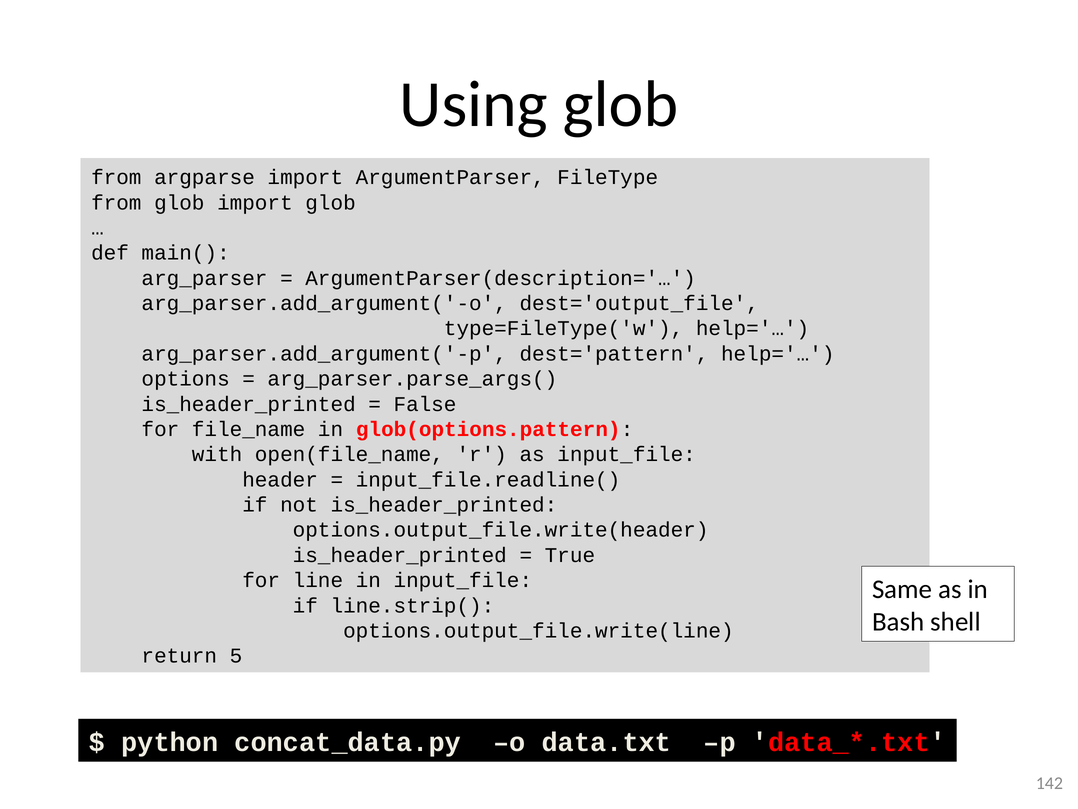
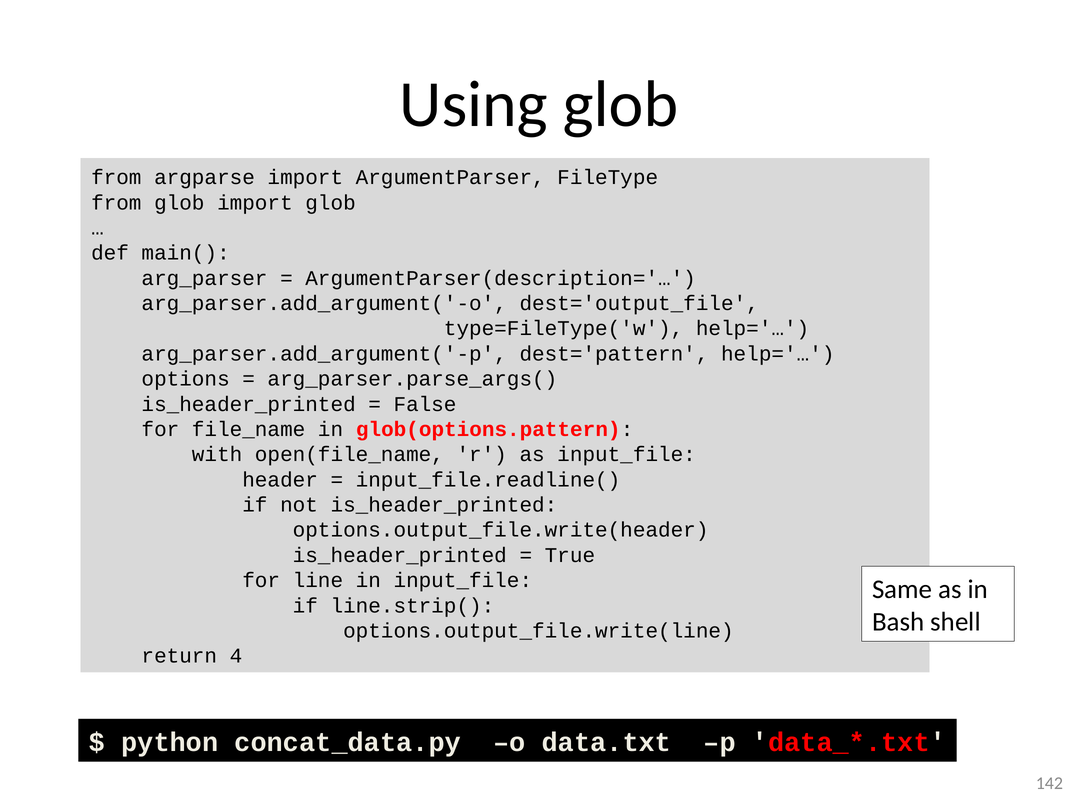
5: 5 -> 4
